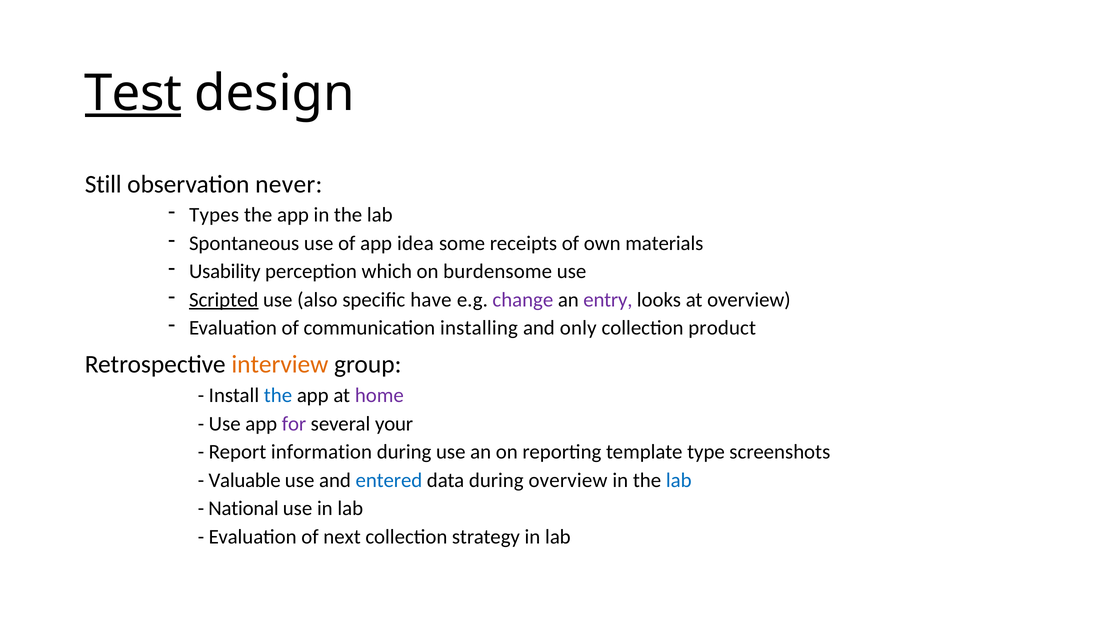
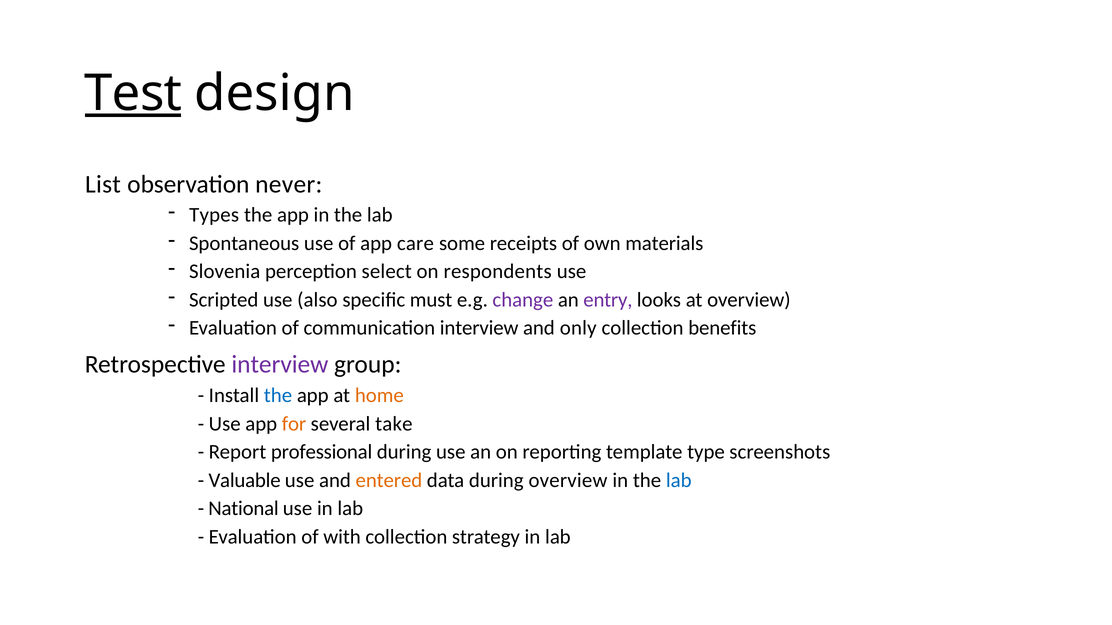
Still: Still -> List
idea: idea -> care
Usability: Usability -> Slovenia
which: which -> select
burdensome: burdensome -> respondents
Scripted underline: present -> none
have: have -> must
communication installing: installing -> interview
product: product -> benefits
interview at (280, 365) colour: orange -> purple
home colour: purple -> orange
for colour: purple -> orange
your: your -> take
information: information -> professional
entered colour: blue -> orange
next: next -> with
